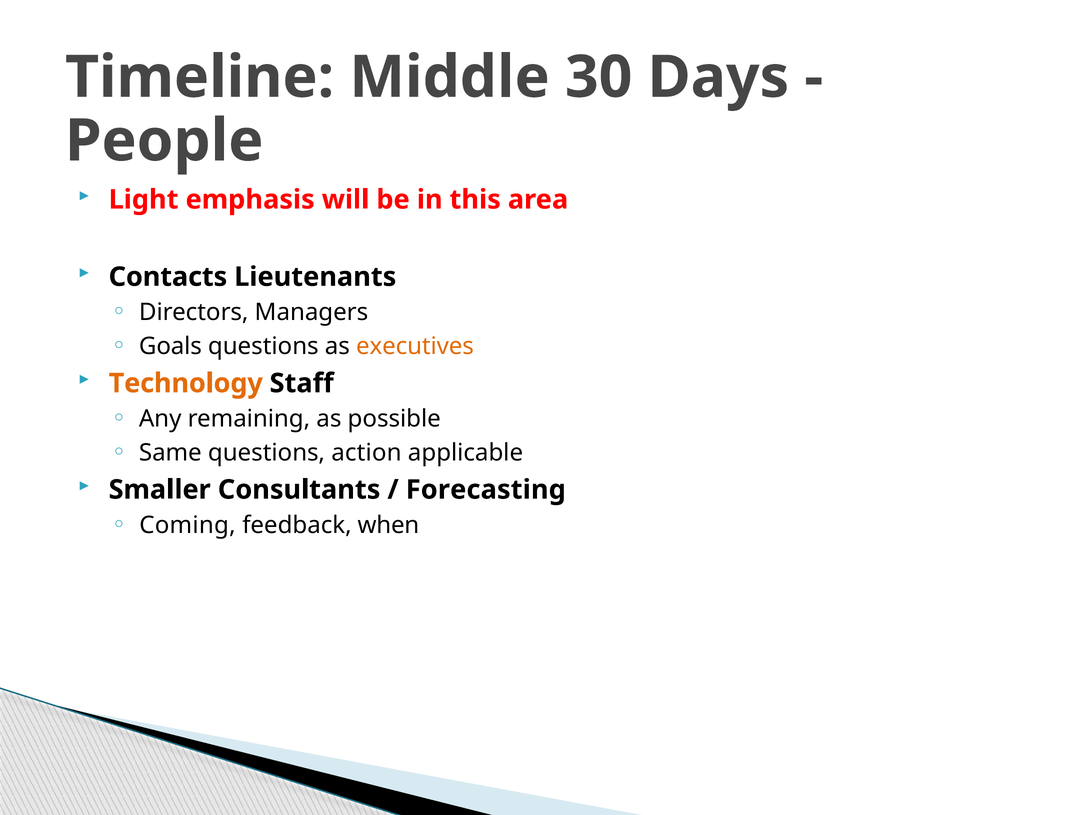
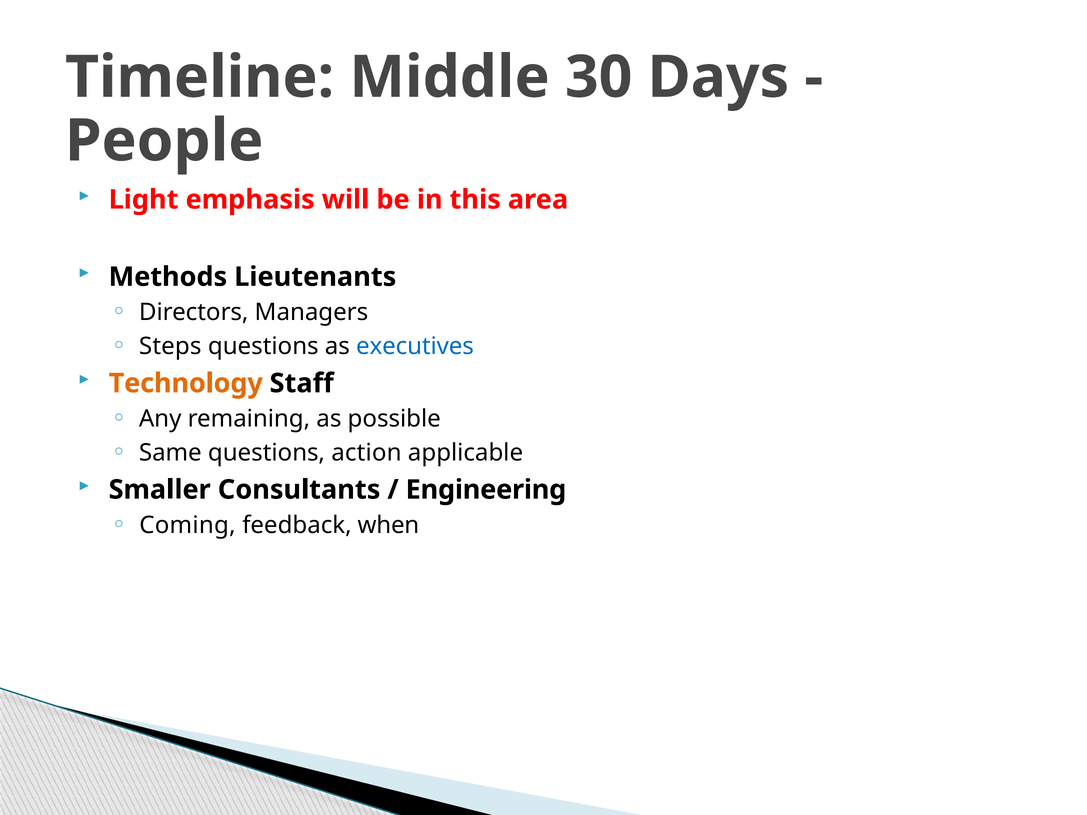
Contacts: Contacts -> Methods
Goals: Goals -> Steps
executives colour: orange -> blue
Forecasting: Forecasting -> Engineering
